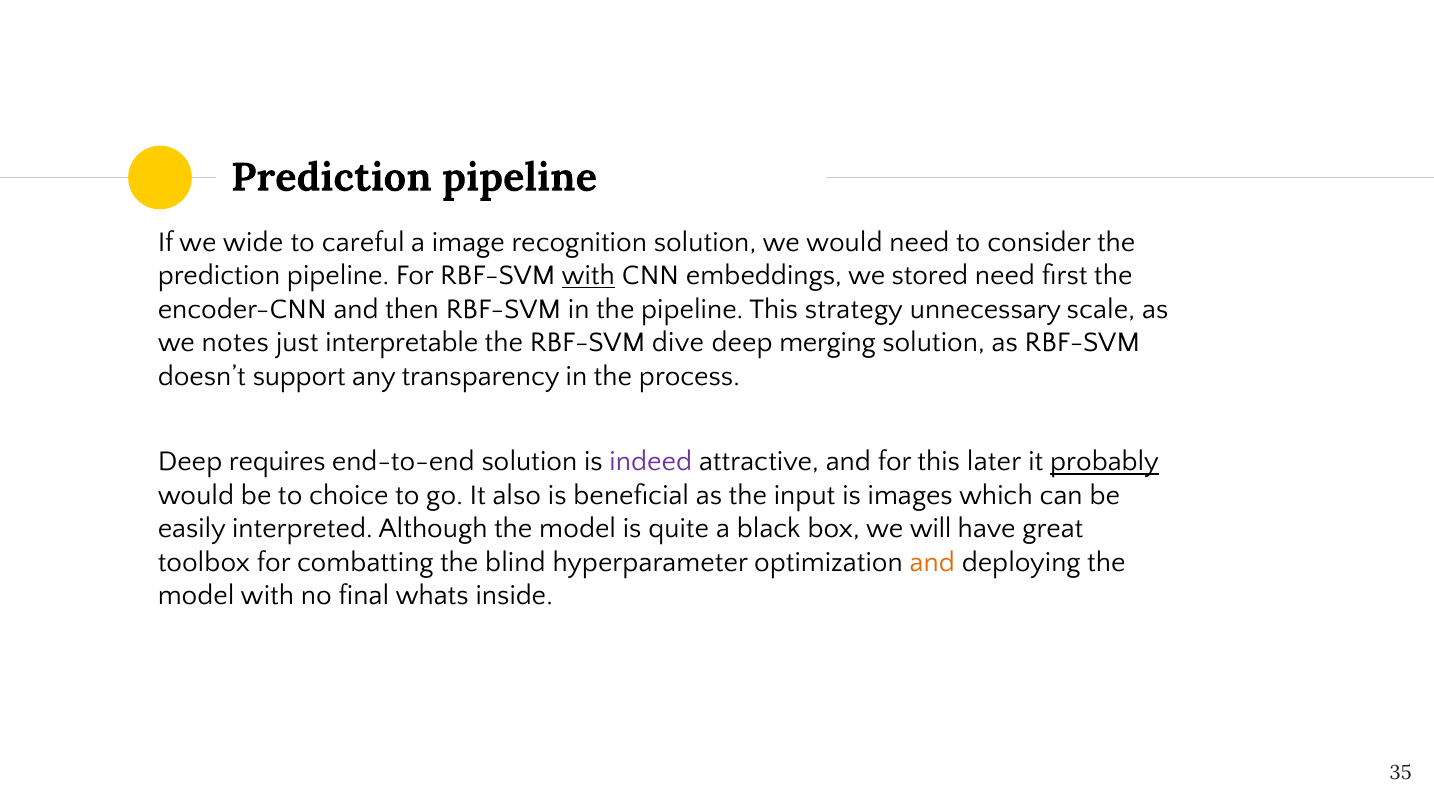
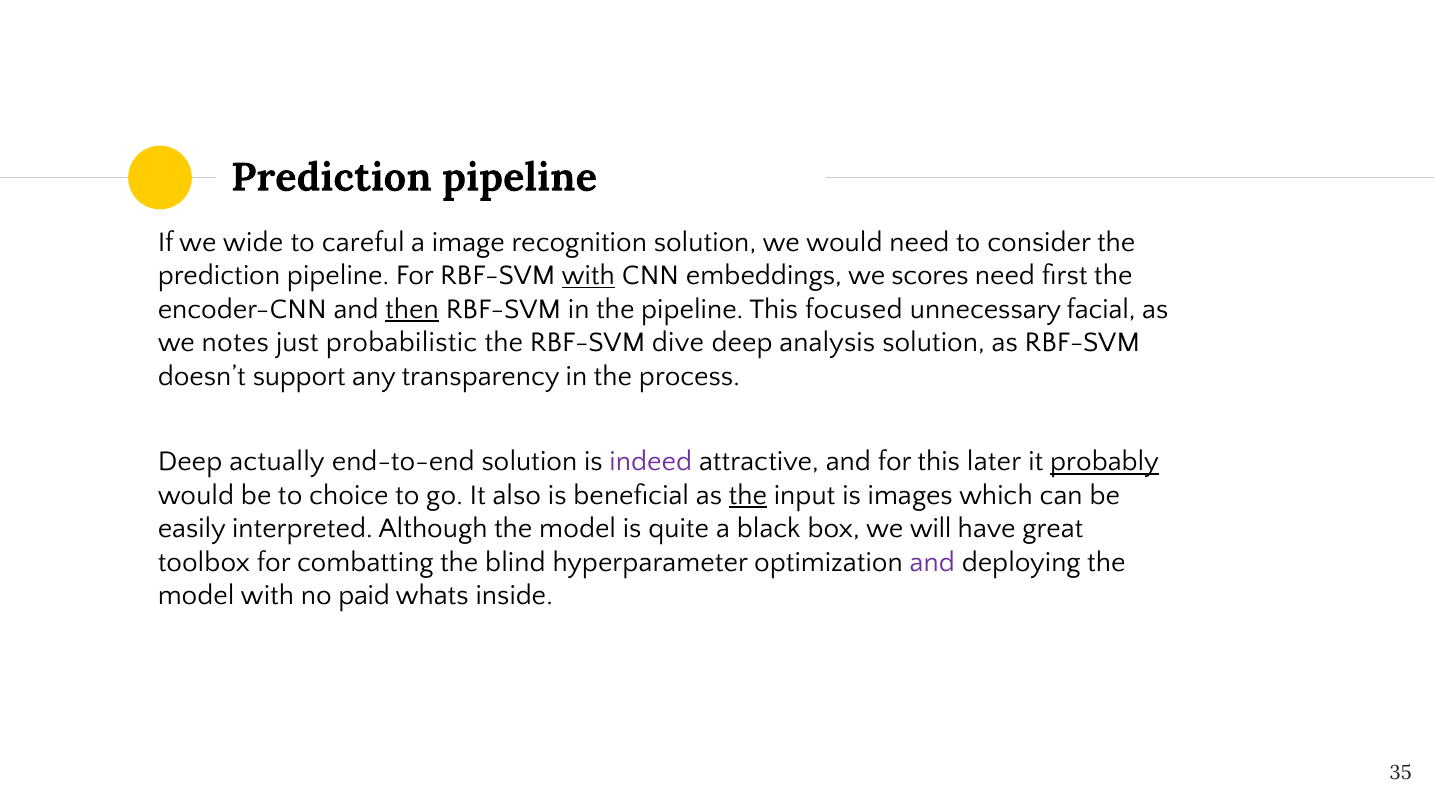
stored: stored -> scores
then underline: none -> present
strategy: strategy -> focused
scale: scale -> facial
interpretable: interpretable -> probabilistic
merging: merging -> analysis
requires: requires -> actually
the at (748, 495) underline: none -> present
and at (932, 562) colour: orange -> purple
final: final -> paid
